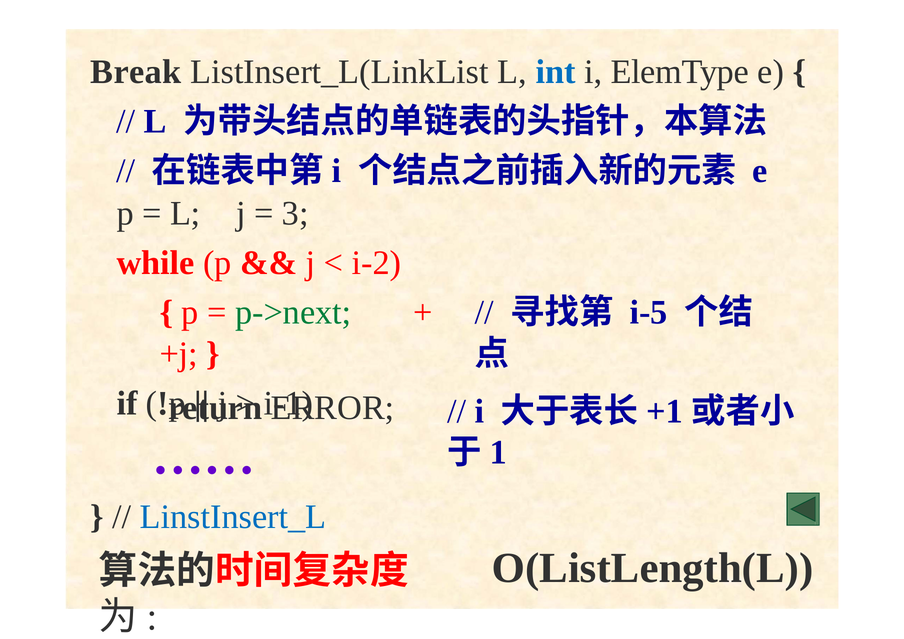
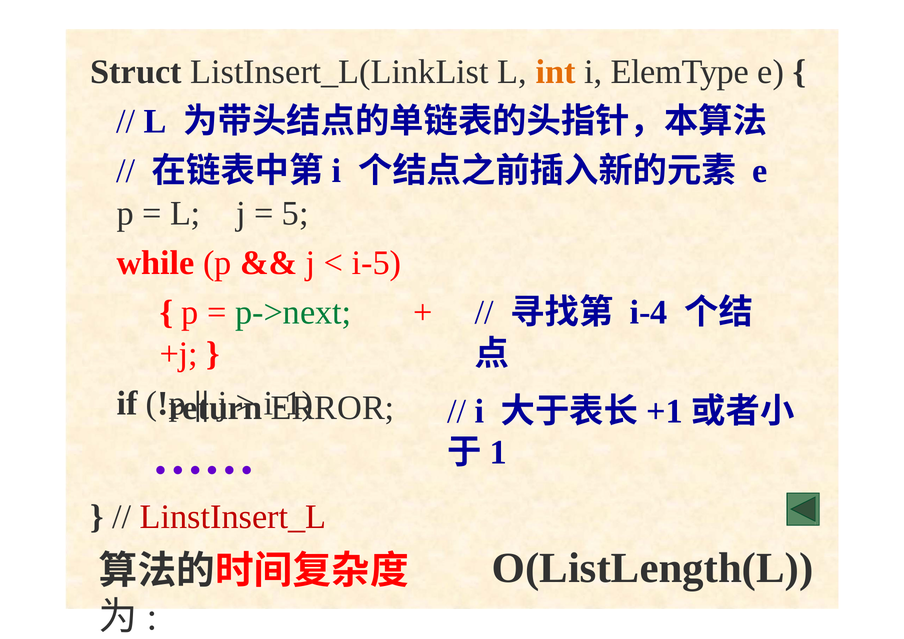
Break: Break -> Struct
int colour: blue -> orange
3: 3 -> 5
i-2: i-2 -> i-5
i-5: i-5 -> i-4
LinstInsert_L colour: blue -> red
